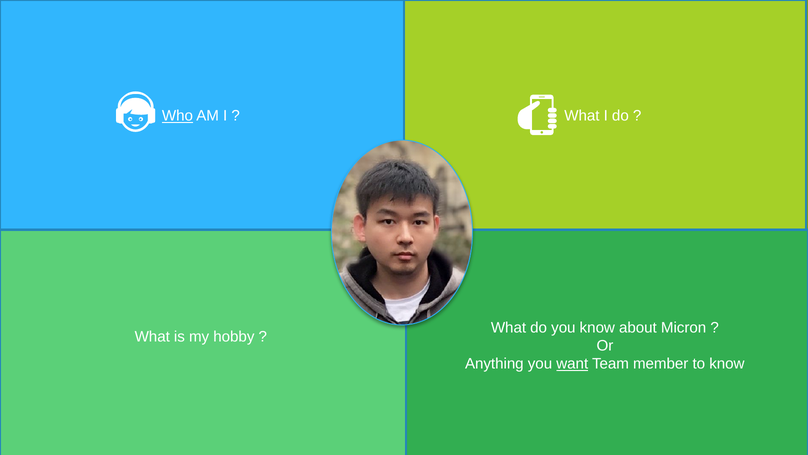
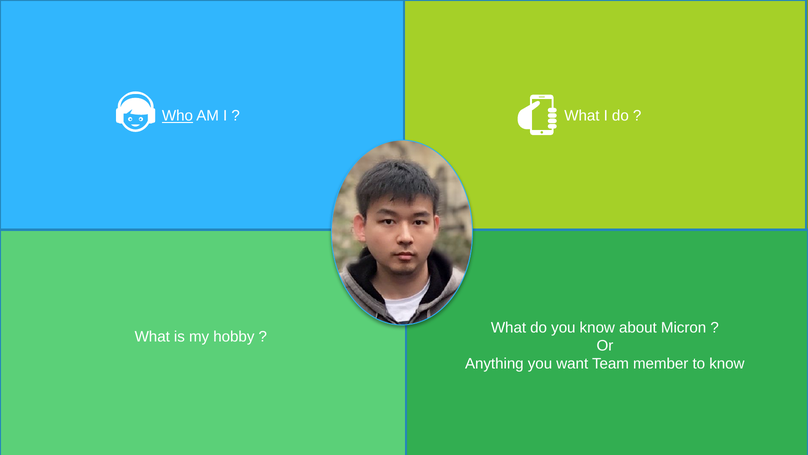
want underline: present -> none
